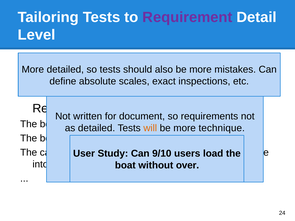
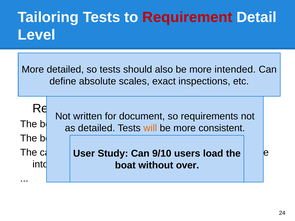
Requirement at (187, 17) colour: purple -> red
mistakes: mistakes -> intended
technique: technique -> consistent
